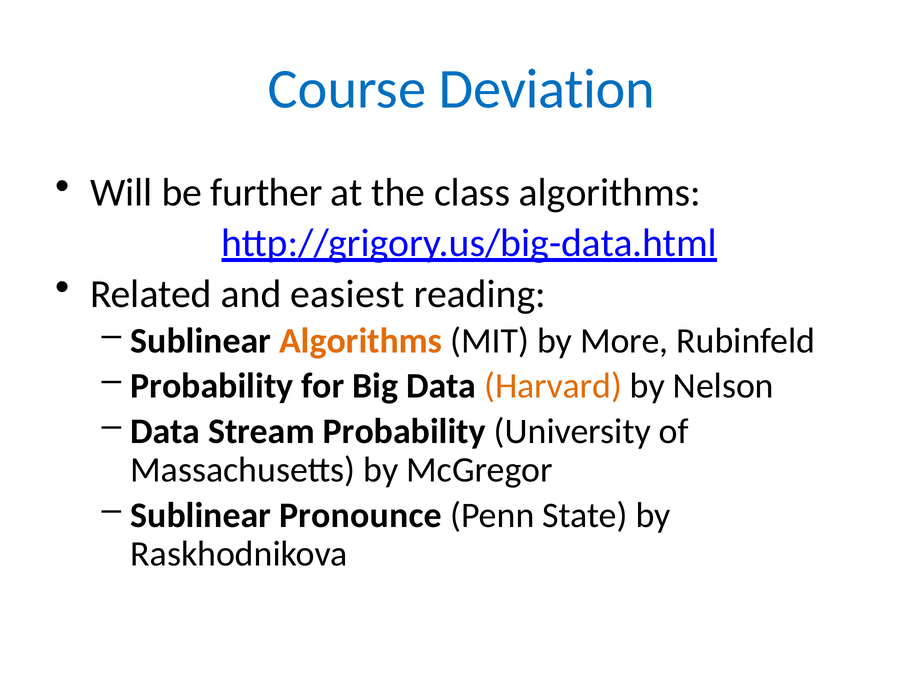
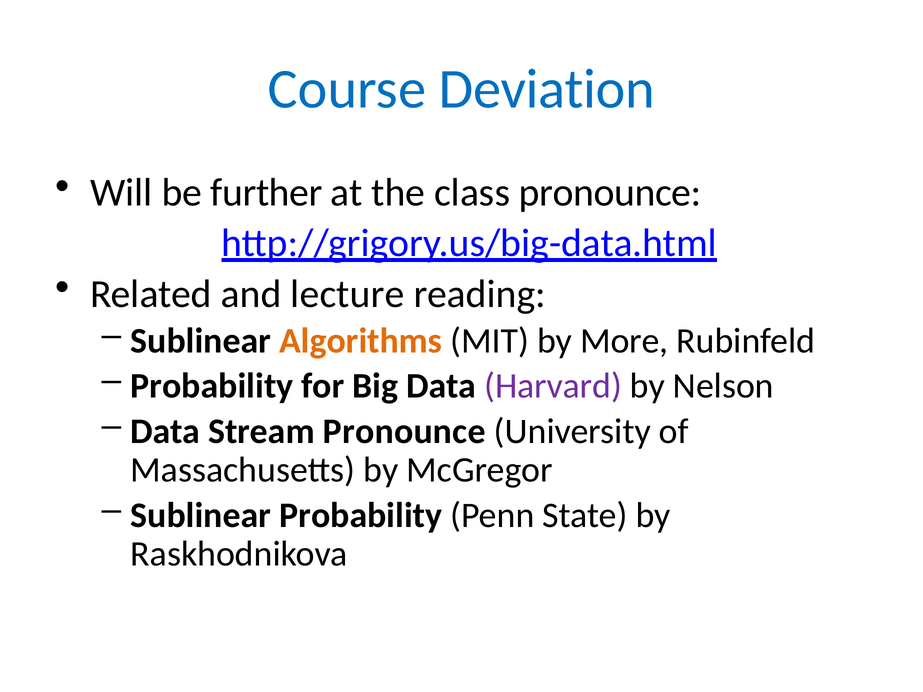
class algorithms: algorithms -> pronounce
easiest: easiest -> lecture
Harvard colour: orange -> purple
Stream Probability: Probability -> Pronounce
Sublinear Pronounce: Pronounce -> Probability
